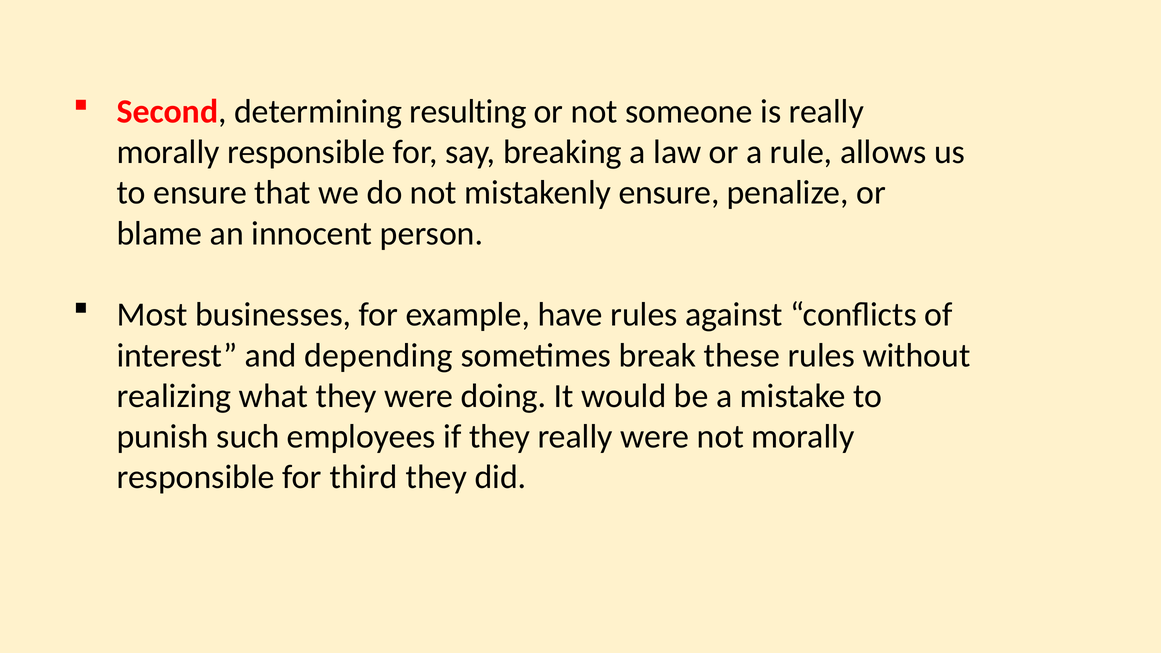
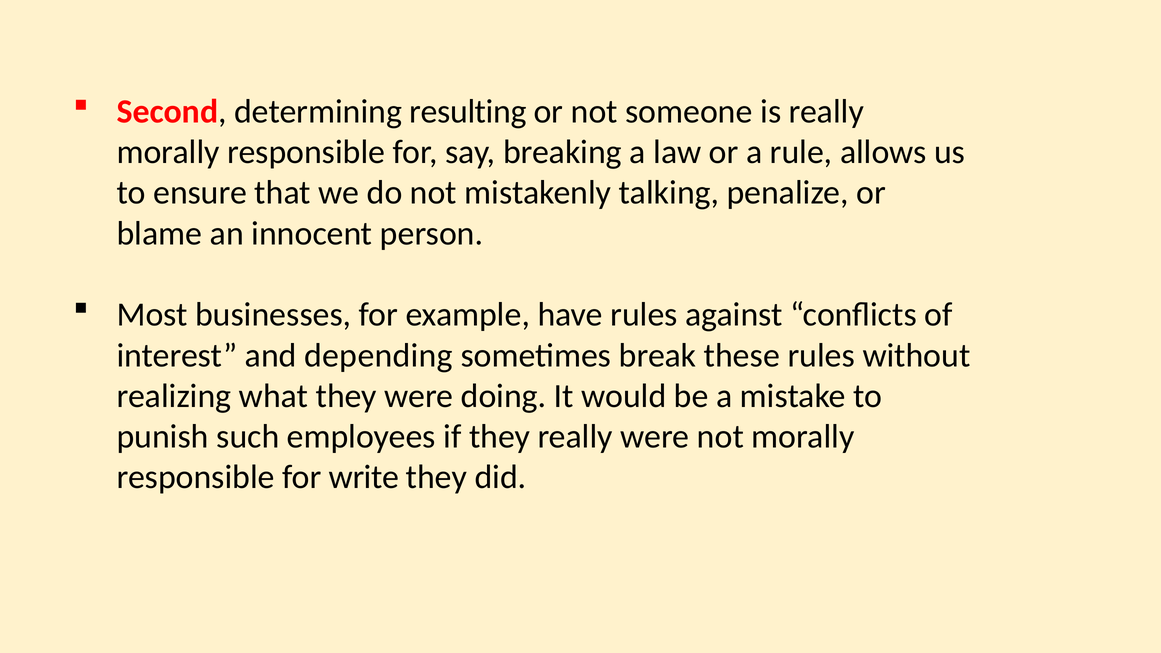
mistakenly ensure: ensure -> talking
third: third -> write
